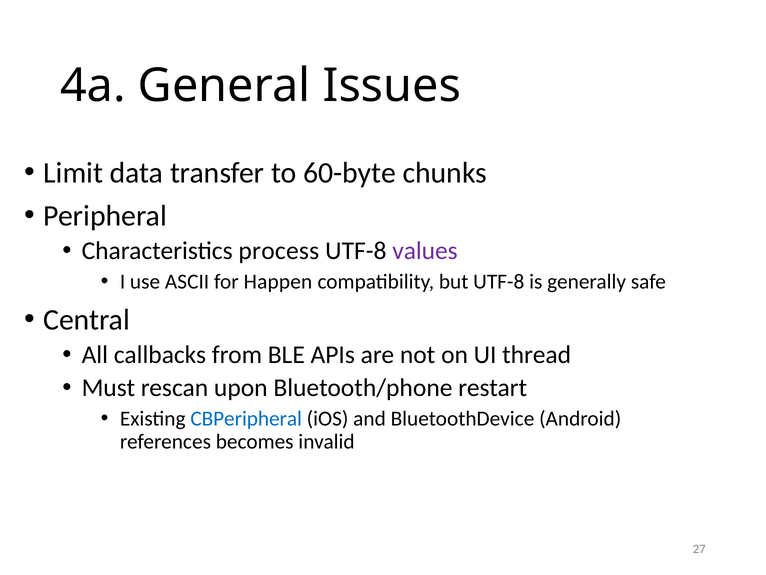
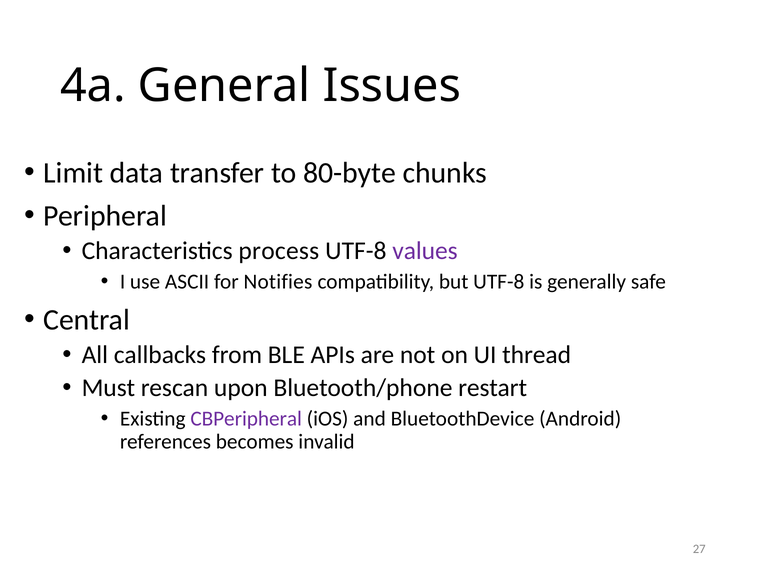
60-byte: 60-byte -> 80-byte
Happen: Happen -> Notifies
CBPeripheral colour: blue -> purple
